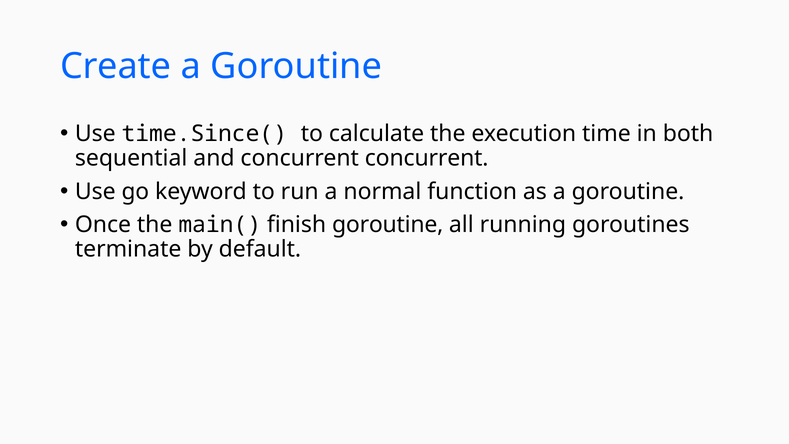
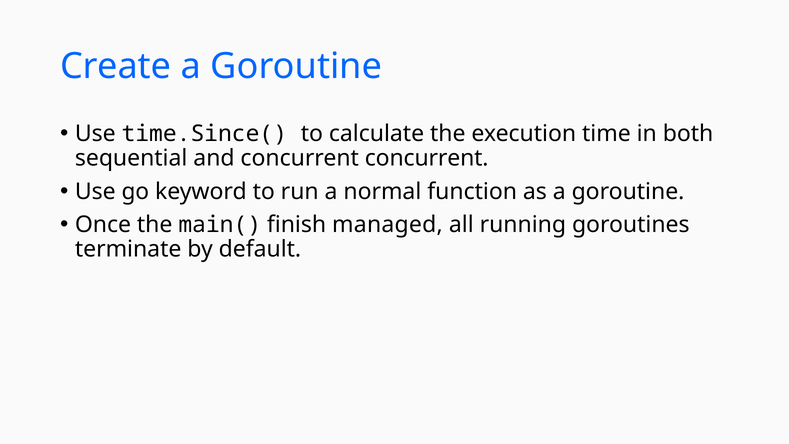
finish goroutine: goroutine -> managed
